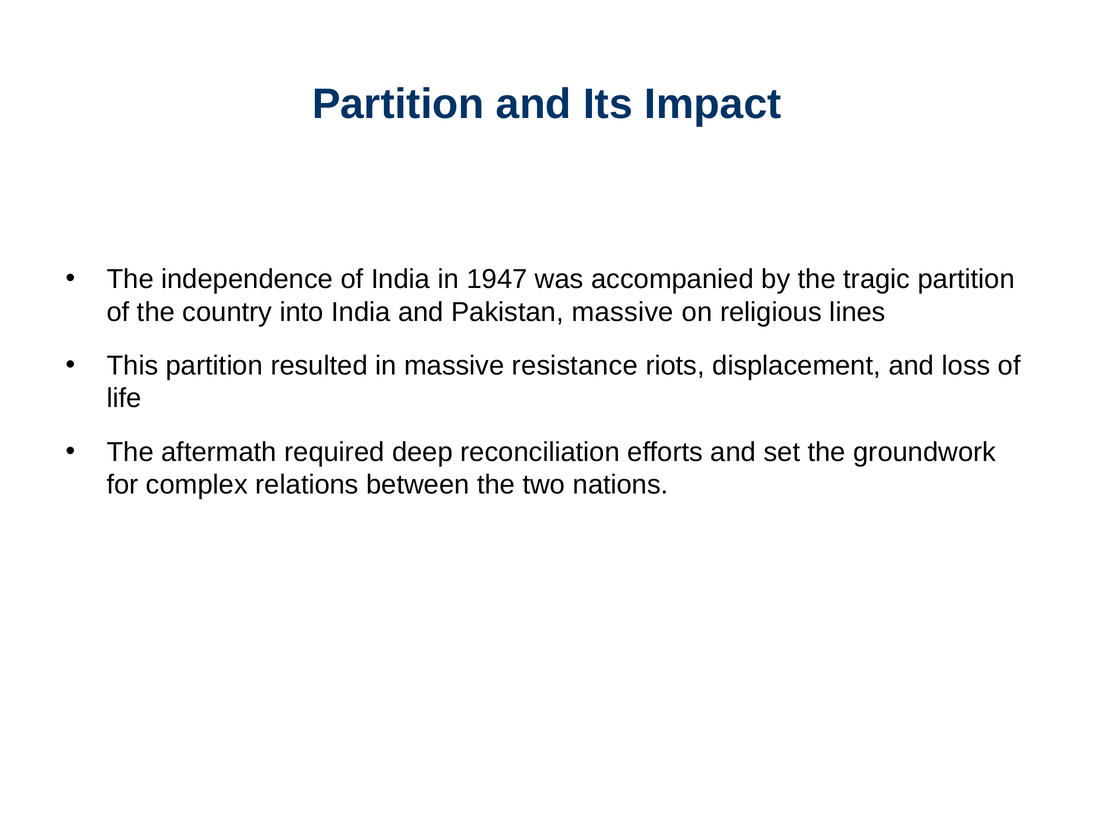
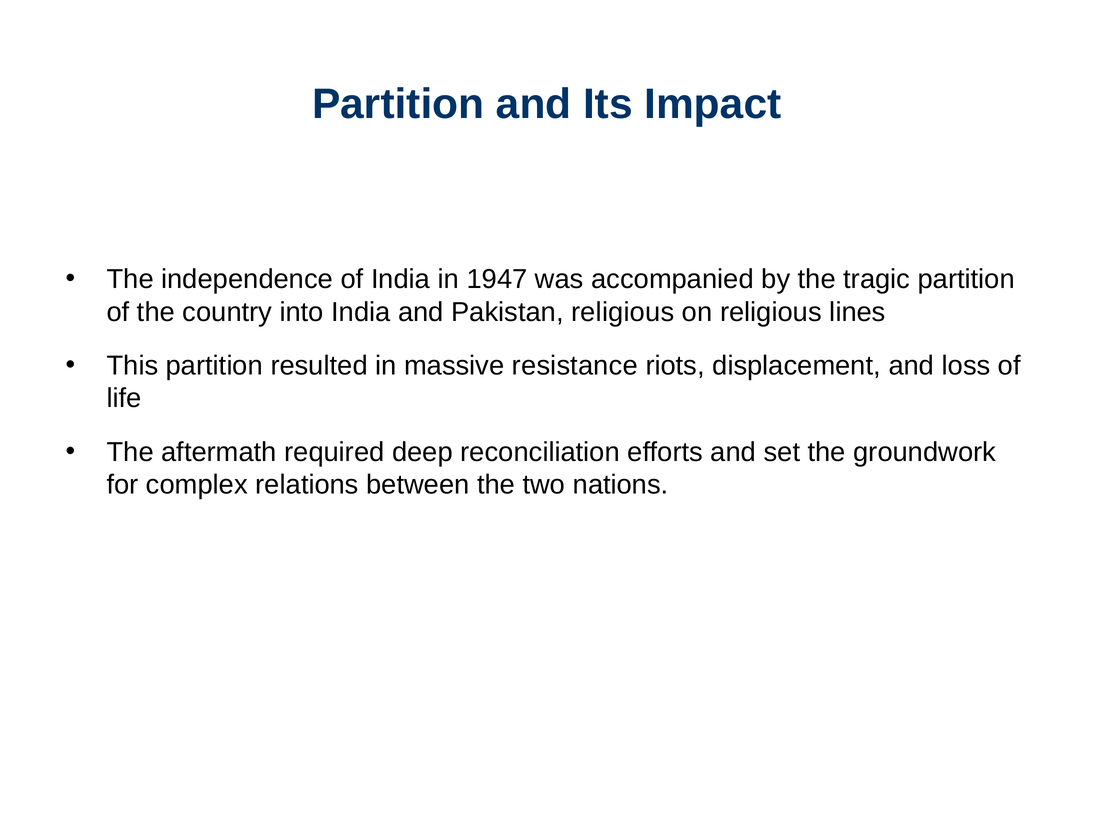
Pakistan massive: massive -> religious
